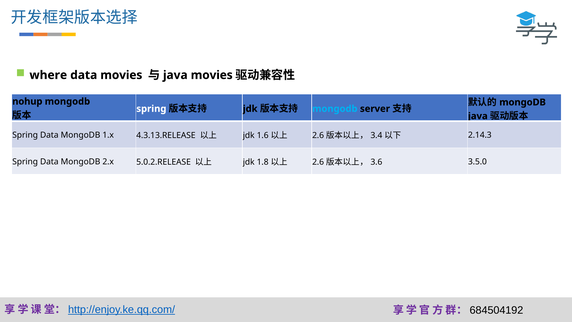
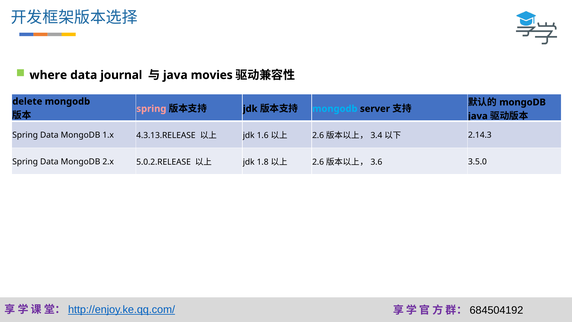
data movies: movies -> journal
nohup: nohup -> delete
spring at (151, 109) colour: white -> pink
